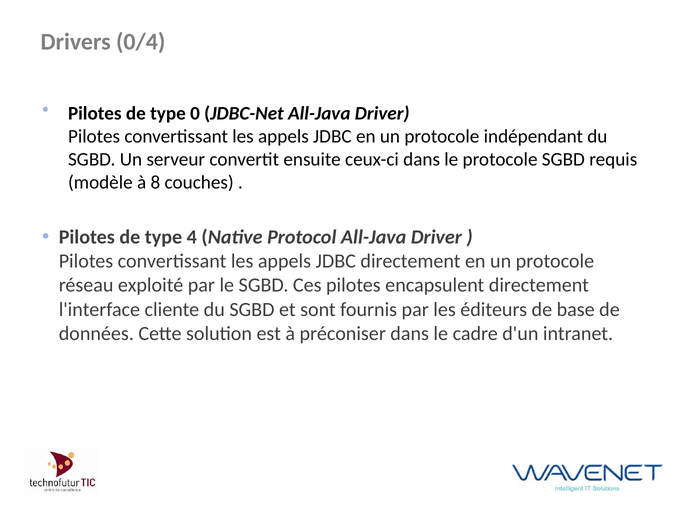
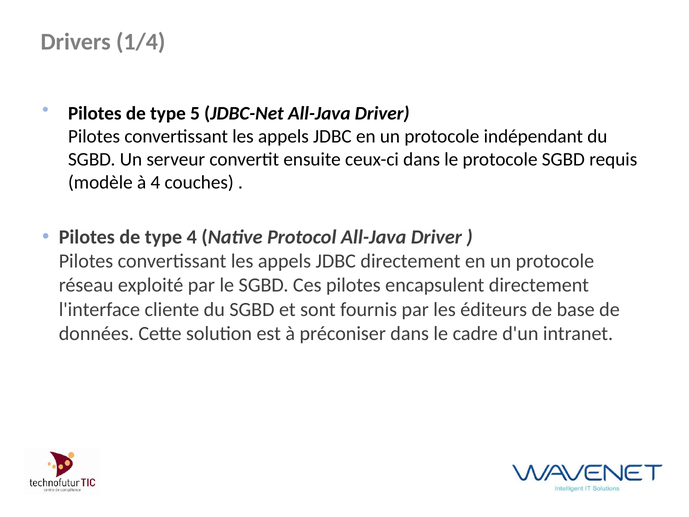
0/4: 0/4 -> 1/4
0: 0 -> 5
à 8: 8 -> 4
